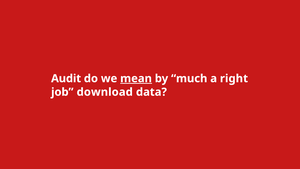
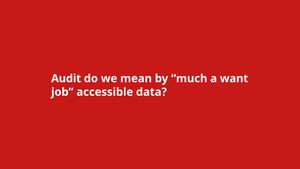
mean underline: present -> none
right: right -> want
download: download -> accessible
